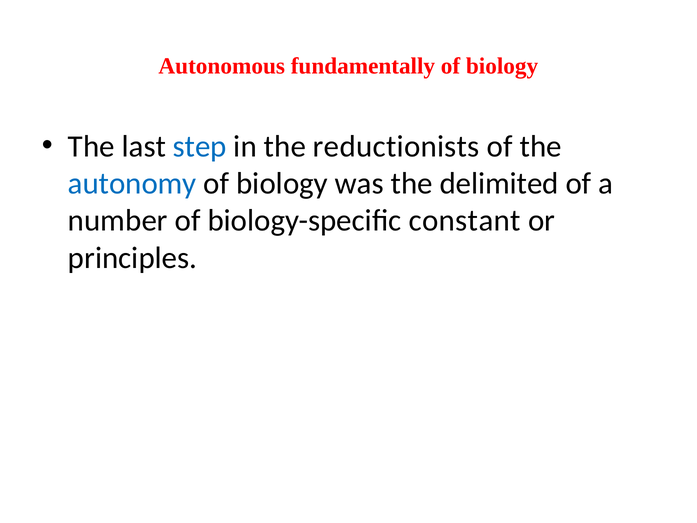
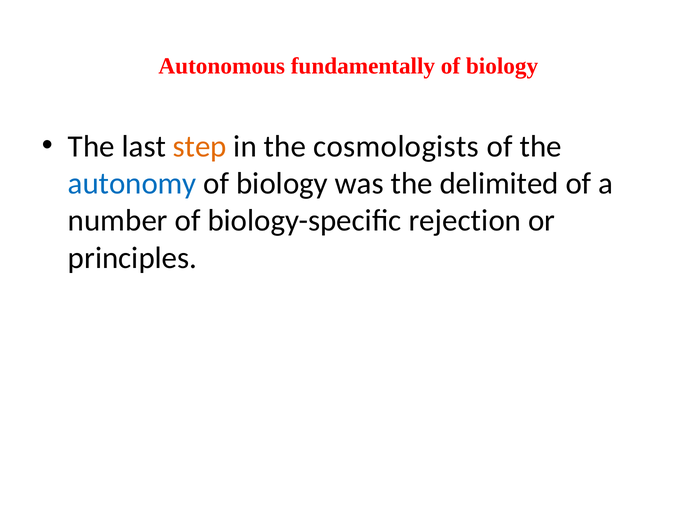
step colour: blue -> orange
reductionists: reductionists -> cosmologists
constant: constant -> rejection
